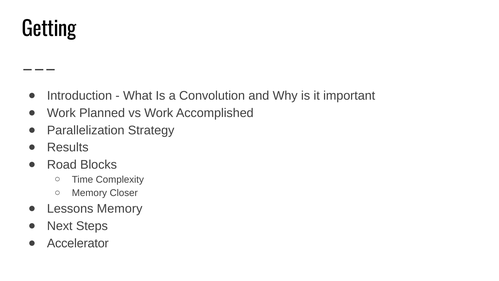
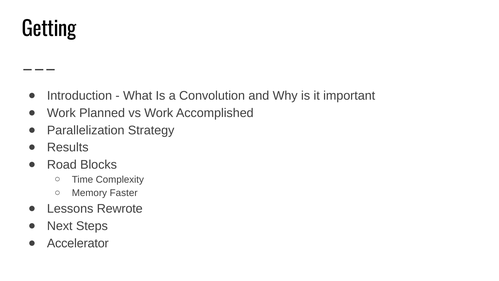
Closer: Closer -> Faster
Lessons Memory: Memory -> Rewrote
